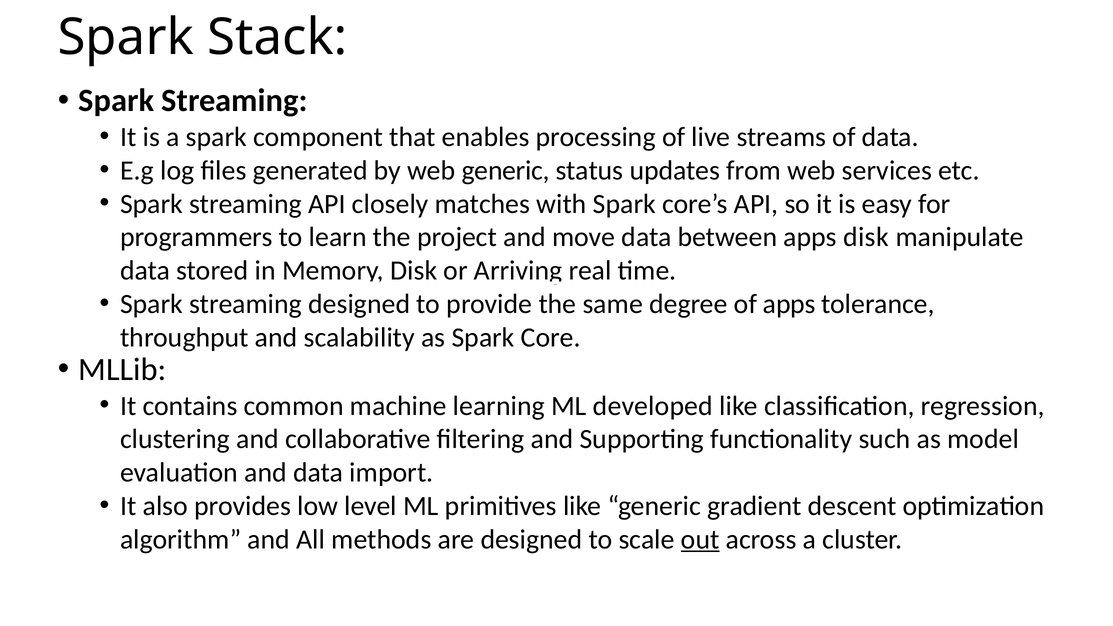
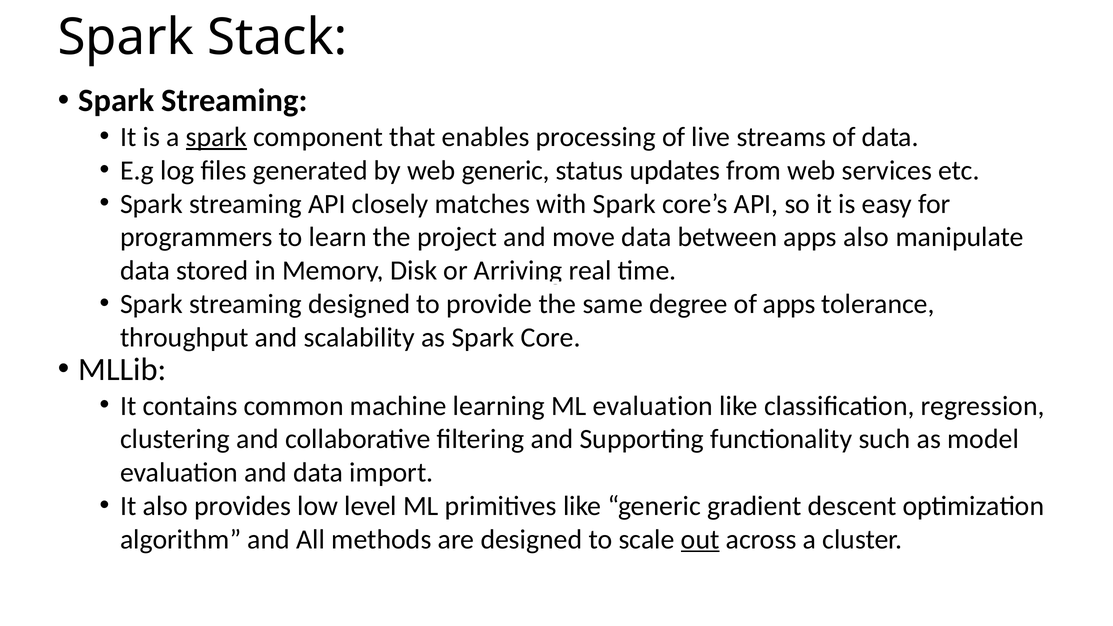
spark at (216, 137) underline: none -> present
apps disk: disk -> also
ML developed: developed -> evaluation
